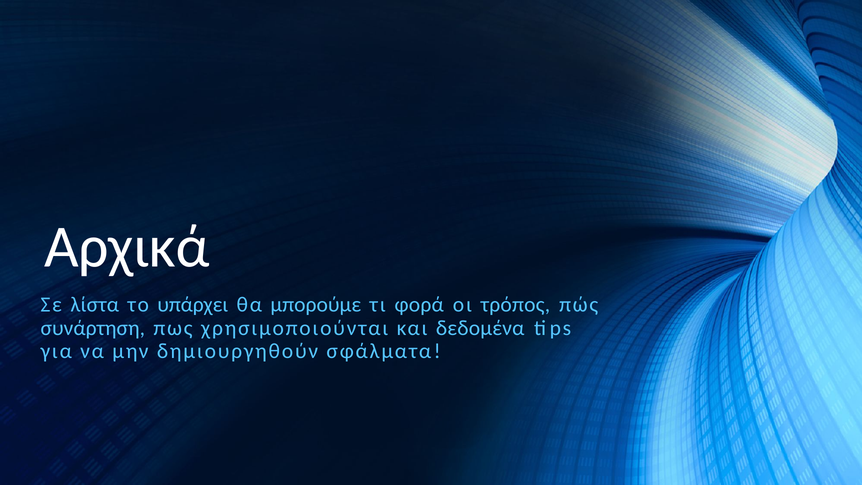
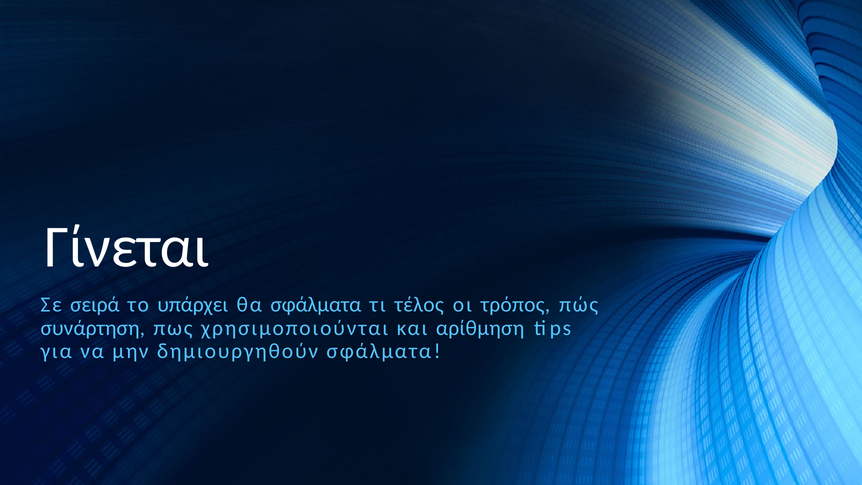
Αρχικά: Αρχικά -> Γίνεται
λίστα: λίστα -> σειρά
θα μπορούμε: μπορούμε -> σφάλματα
φορά: φορά -> τέλος
δεδομένα: δεδομένα -> αρίθμηση
